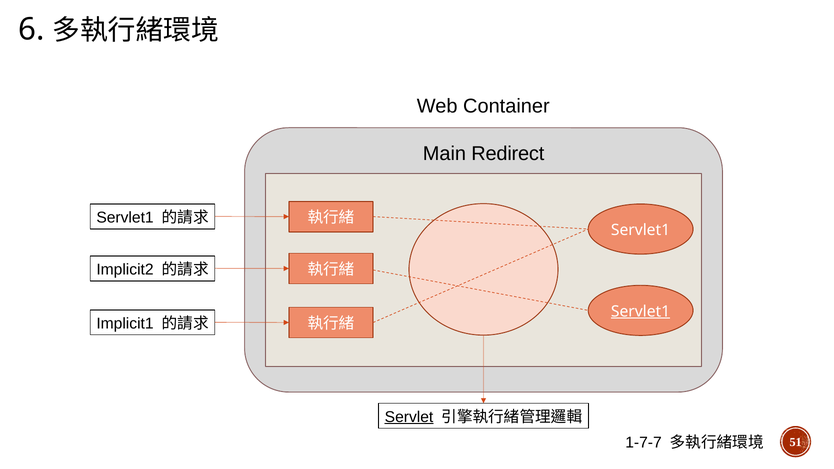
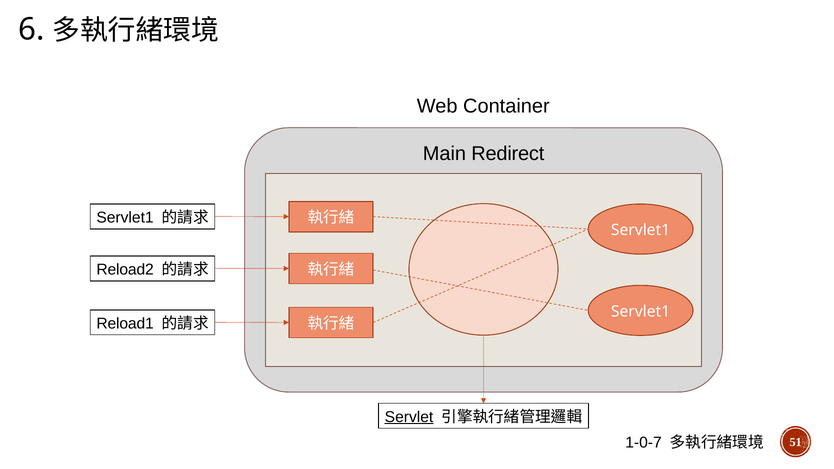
Implicit2: Implicit2 -> Reload2
Servlet1 at (641, 312) underline: present -> none
Implicit1: Implicit1 -> Reload1
1-7-7: 1-7-7 -> 1-0-7
